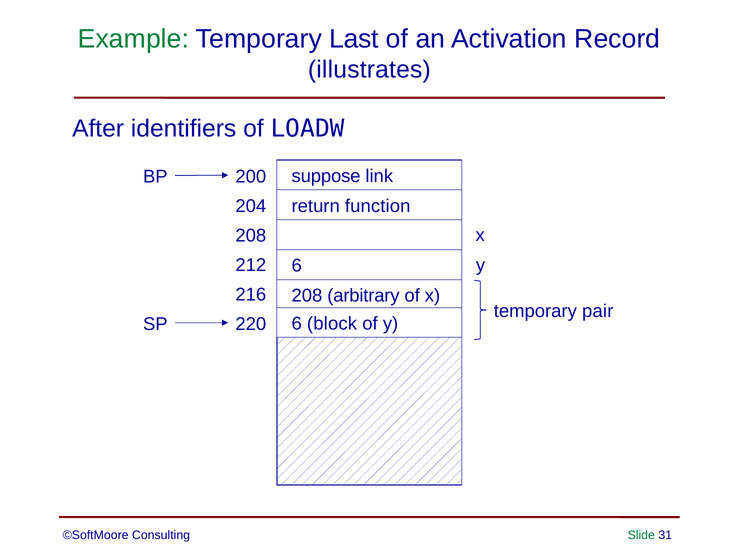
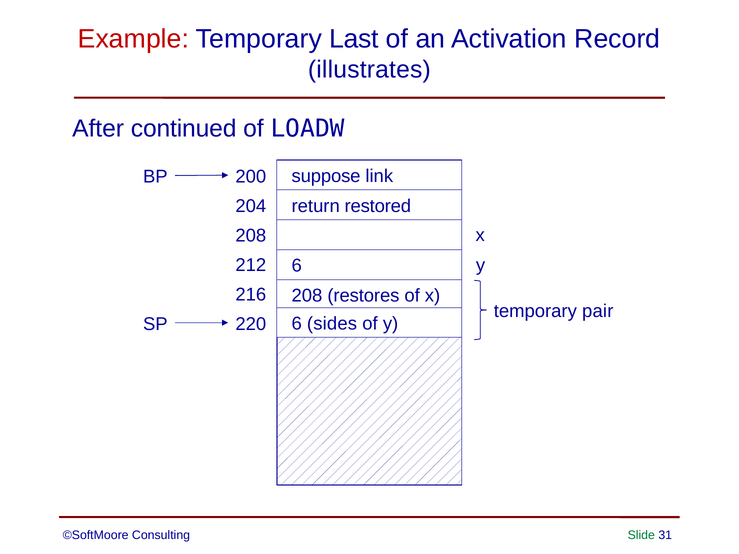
Example colour: green -> red
identifiers: identifiers -> continued
function: function -> restored
arbitrary: arbitrary -> restores
block: block -> sides
